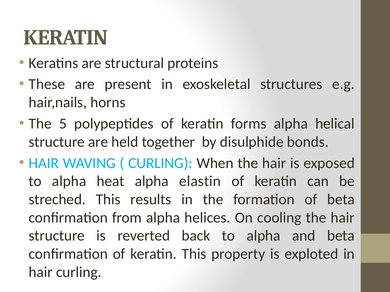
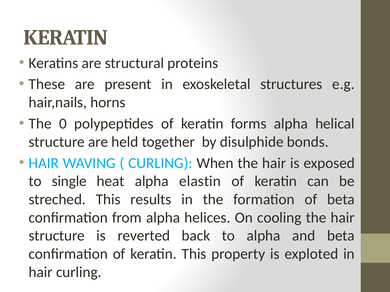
5: 5 -> 0
alpha at (69, 182): alpha -> single
